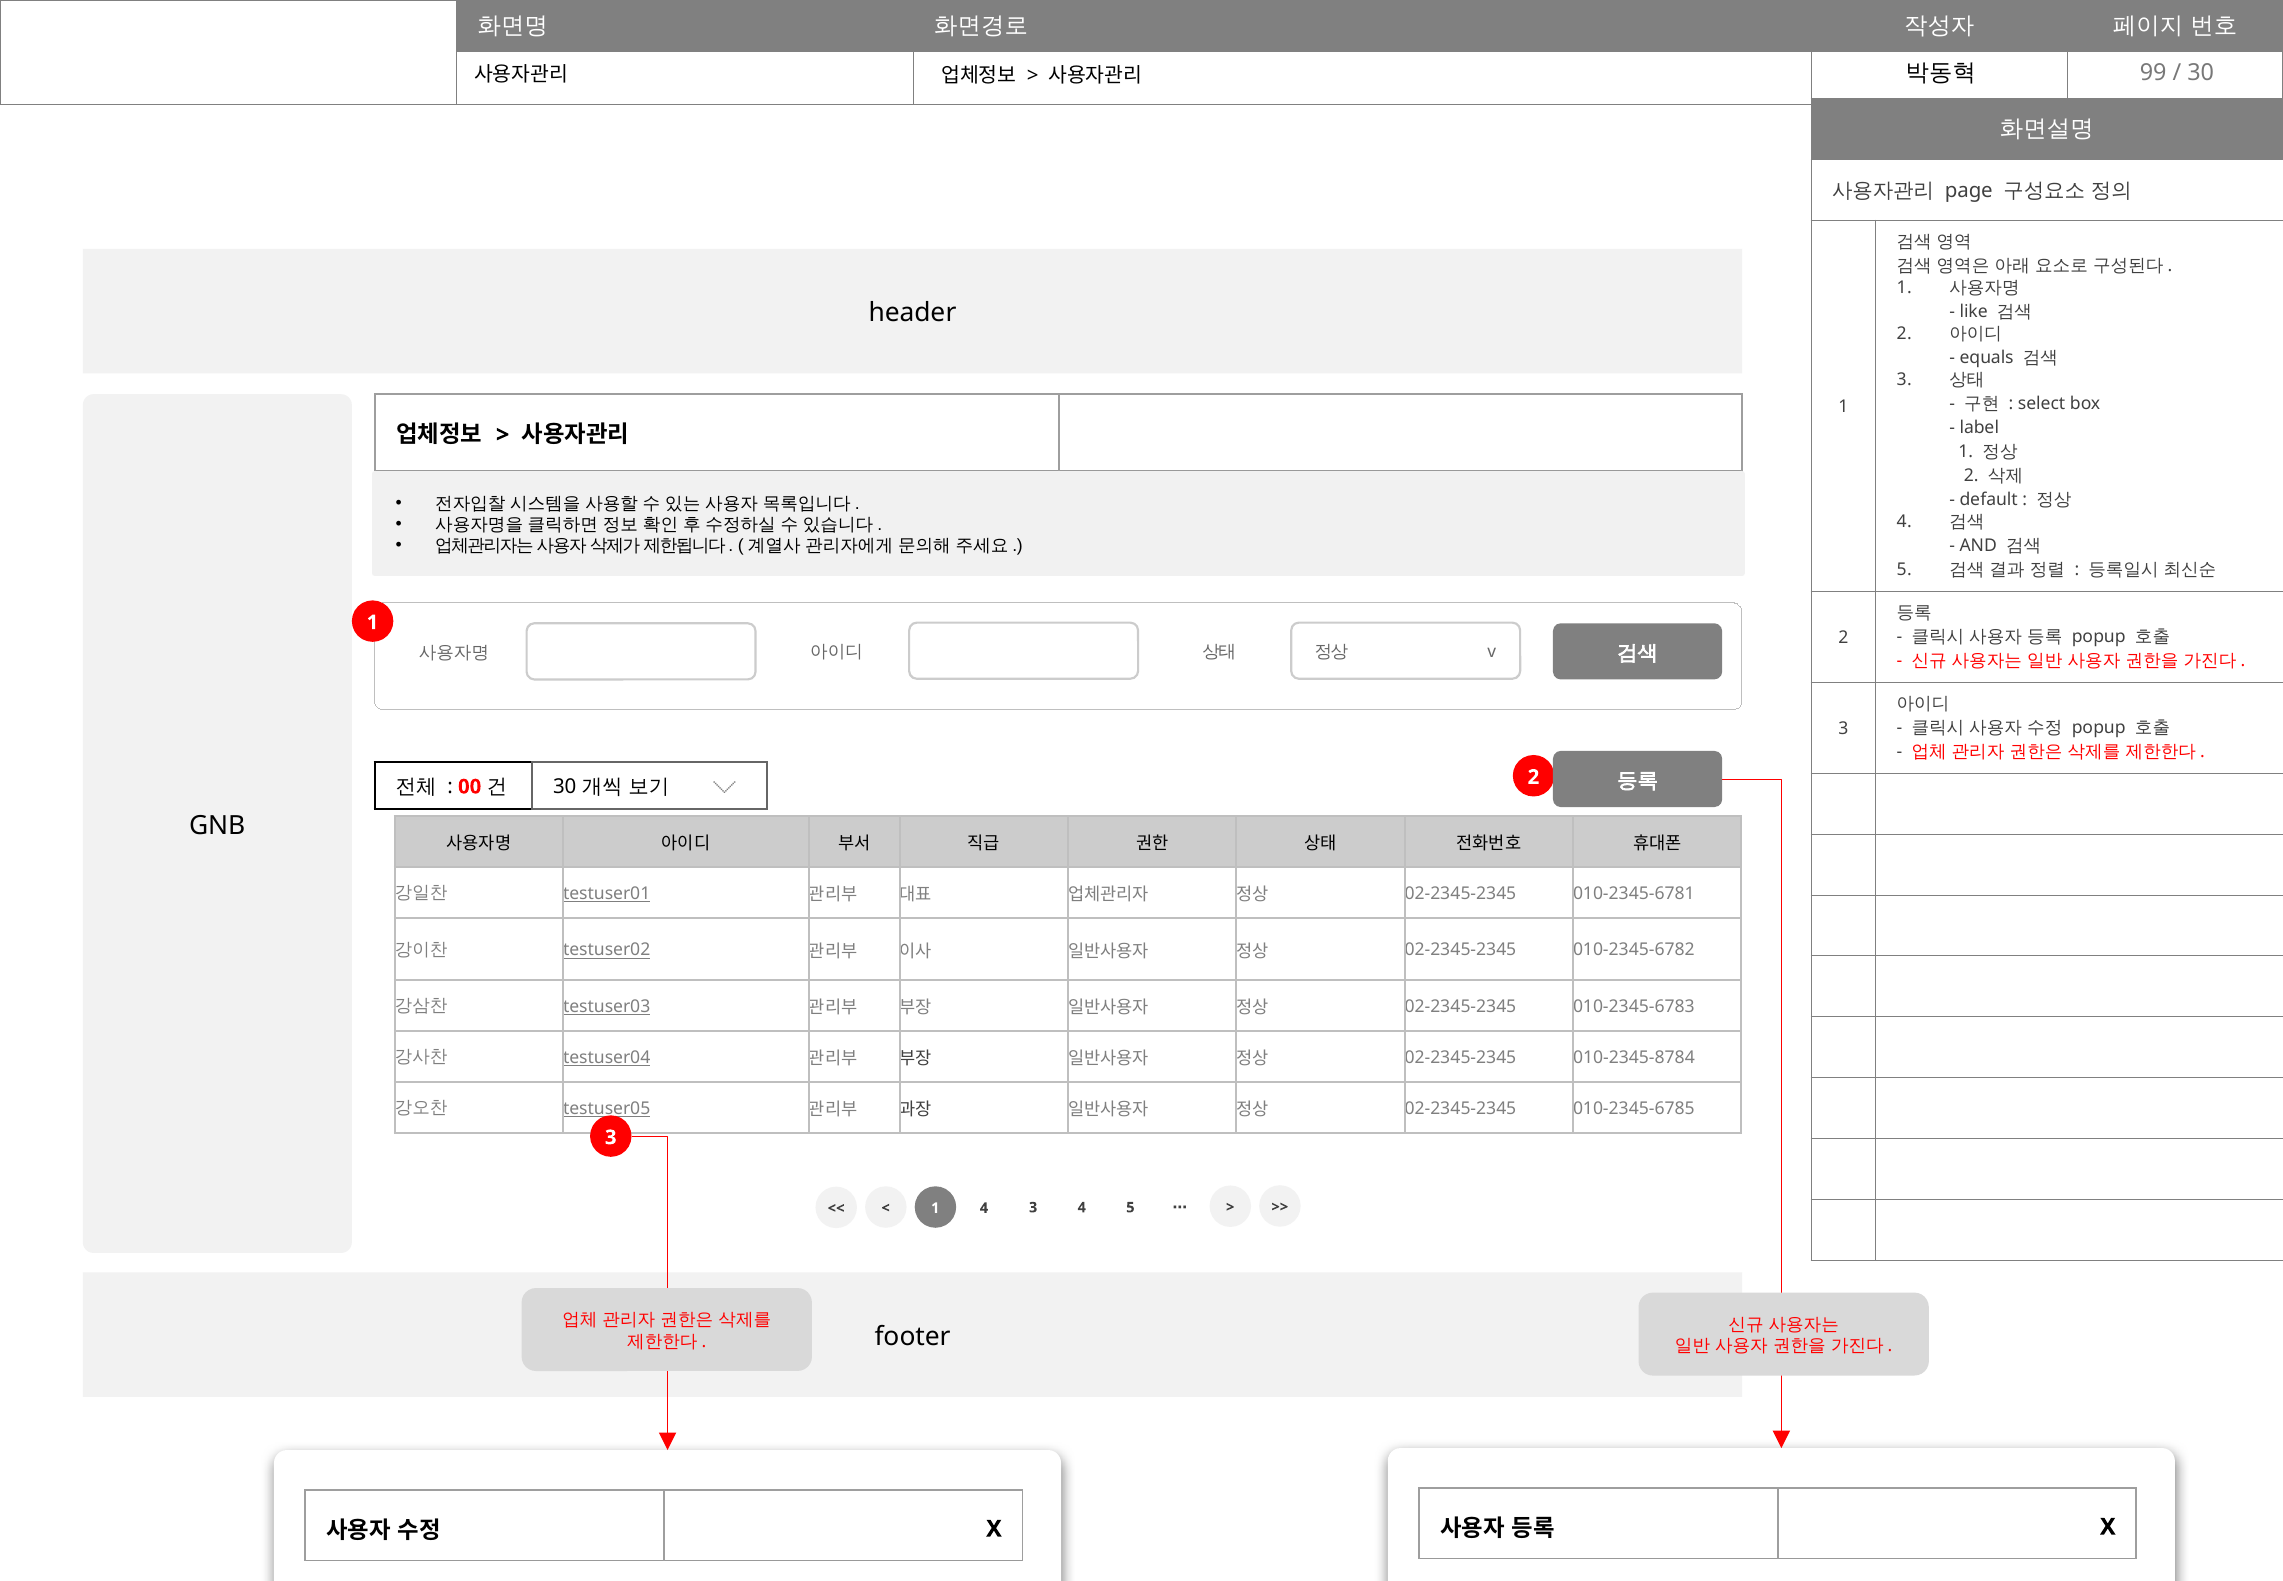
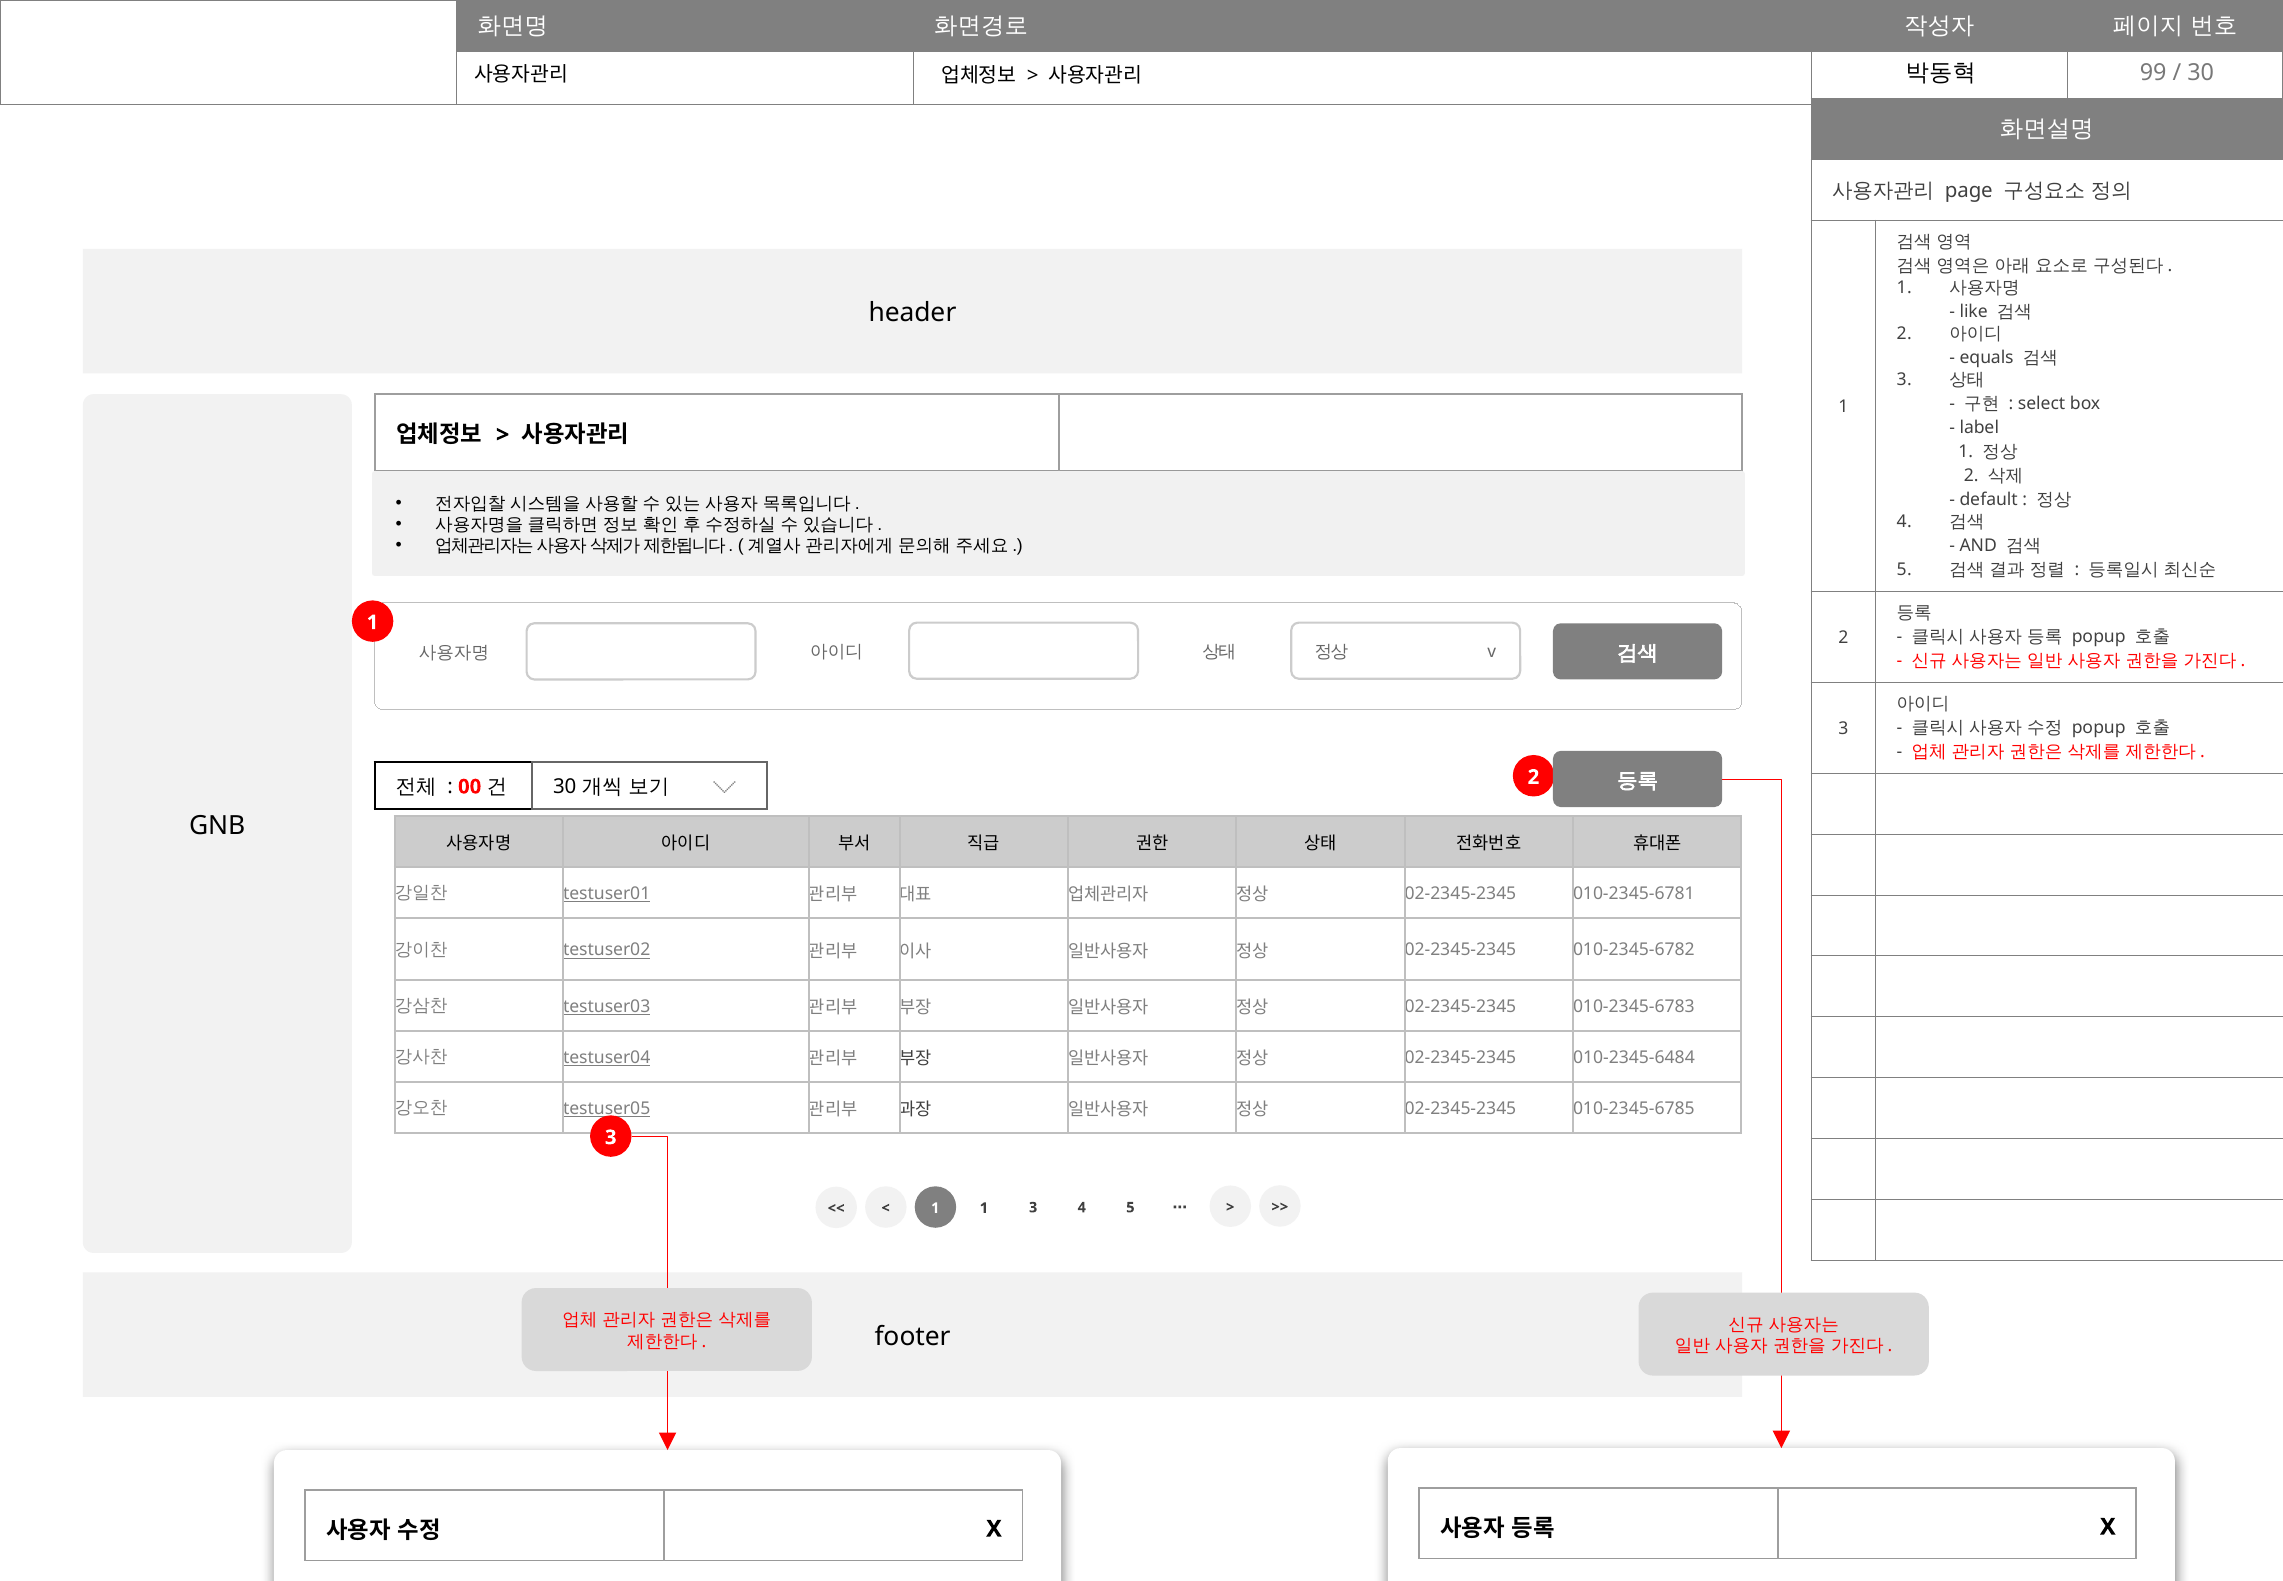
010-2345-8784: 010-2345-8784 -> 010-2345-6484
1 4: 4 -> 1
